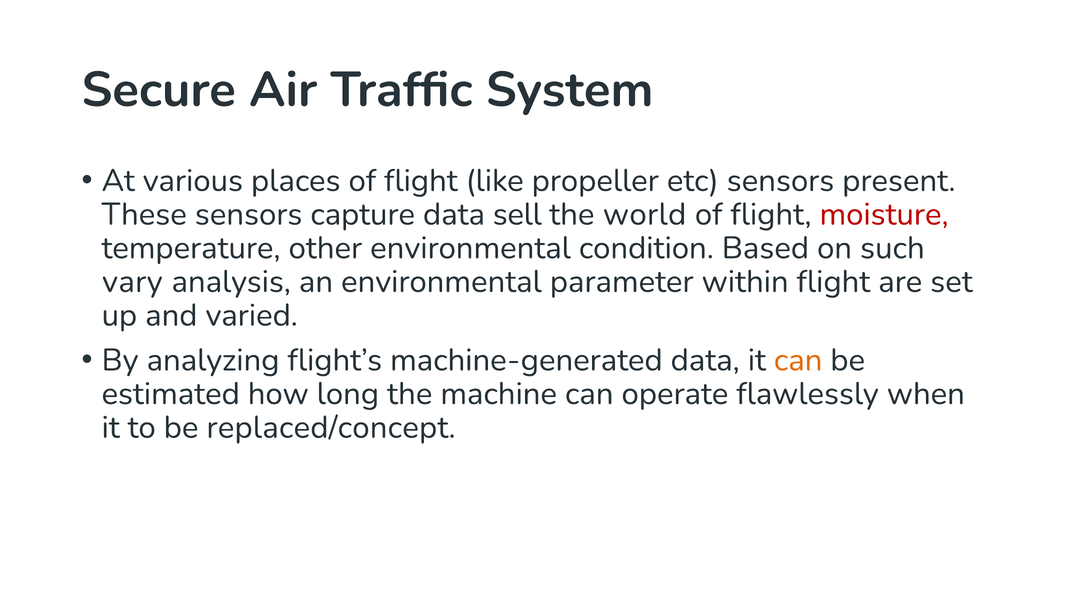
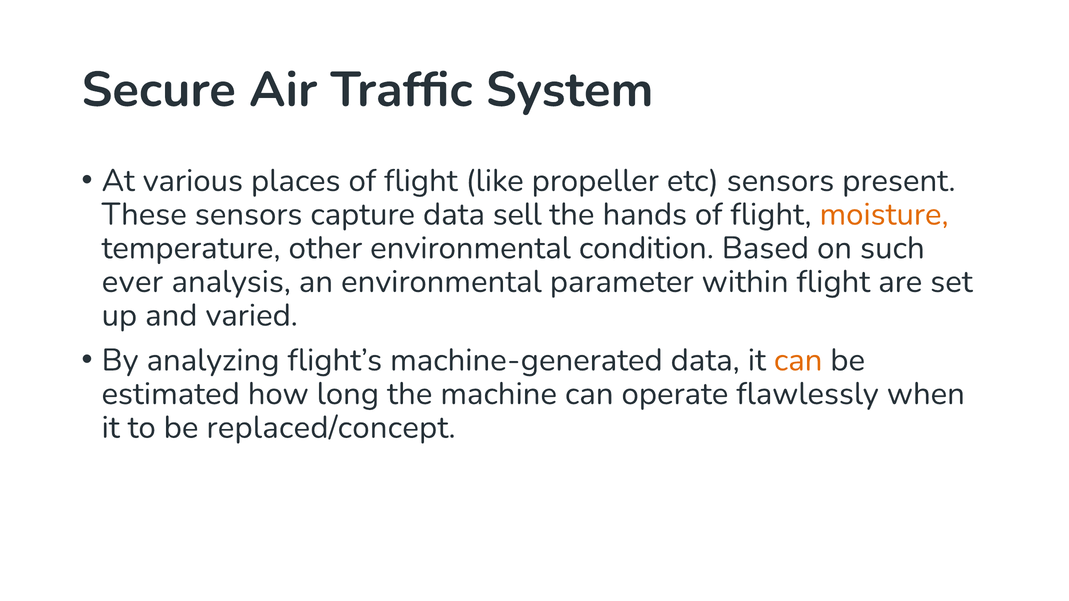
world: world -> hands
moisture colour: red -> orange
vary: vary -> ever
